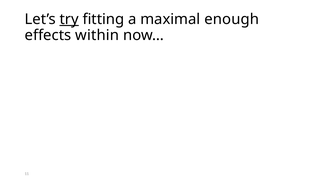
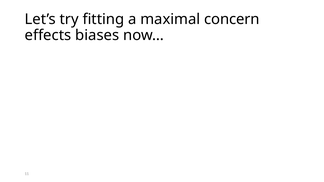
try underline: present -> none
enough: enough -> concern
within: within -> biases
